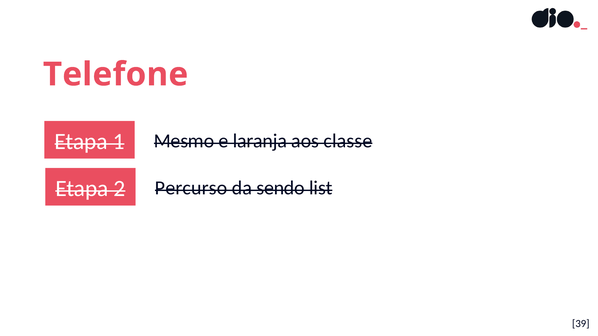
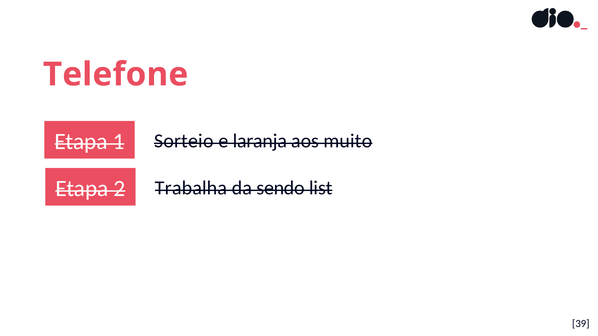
Mesmo: Mesmo -> Sorteio
classe: classe -> muito
Percurso: Percurso -> Trabalha
